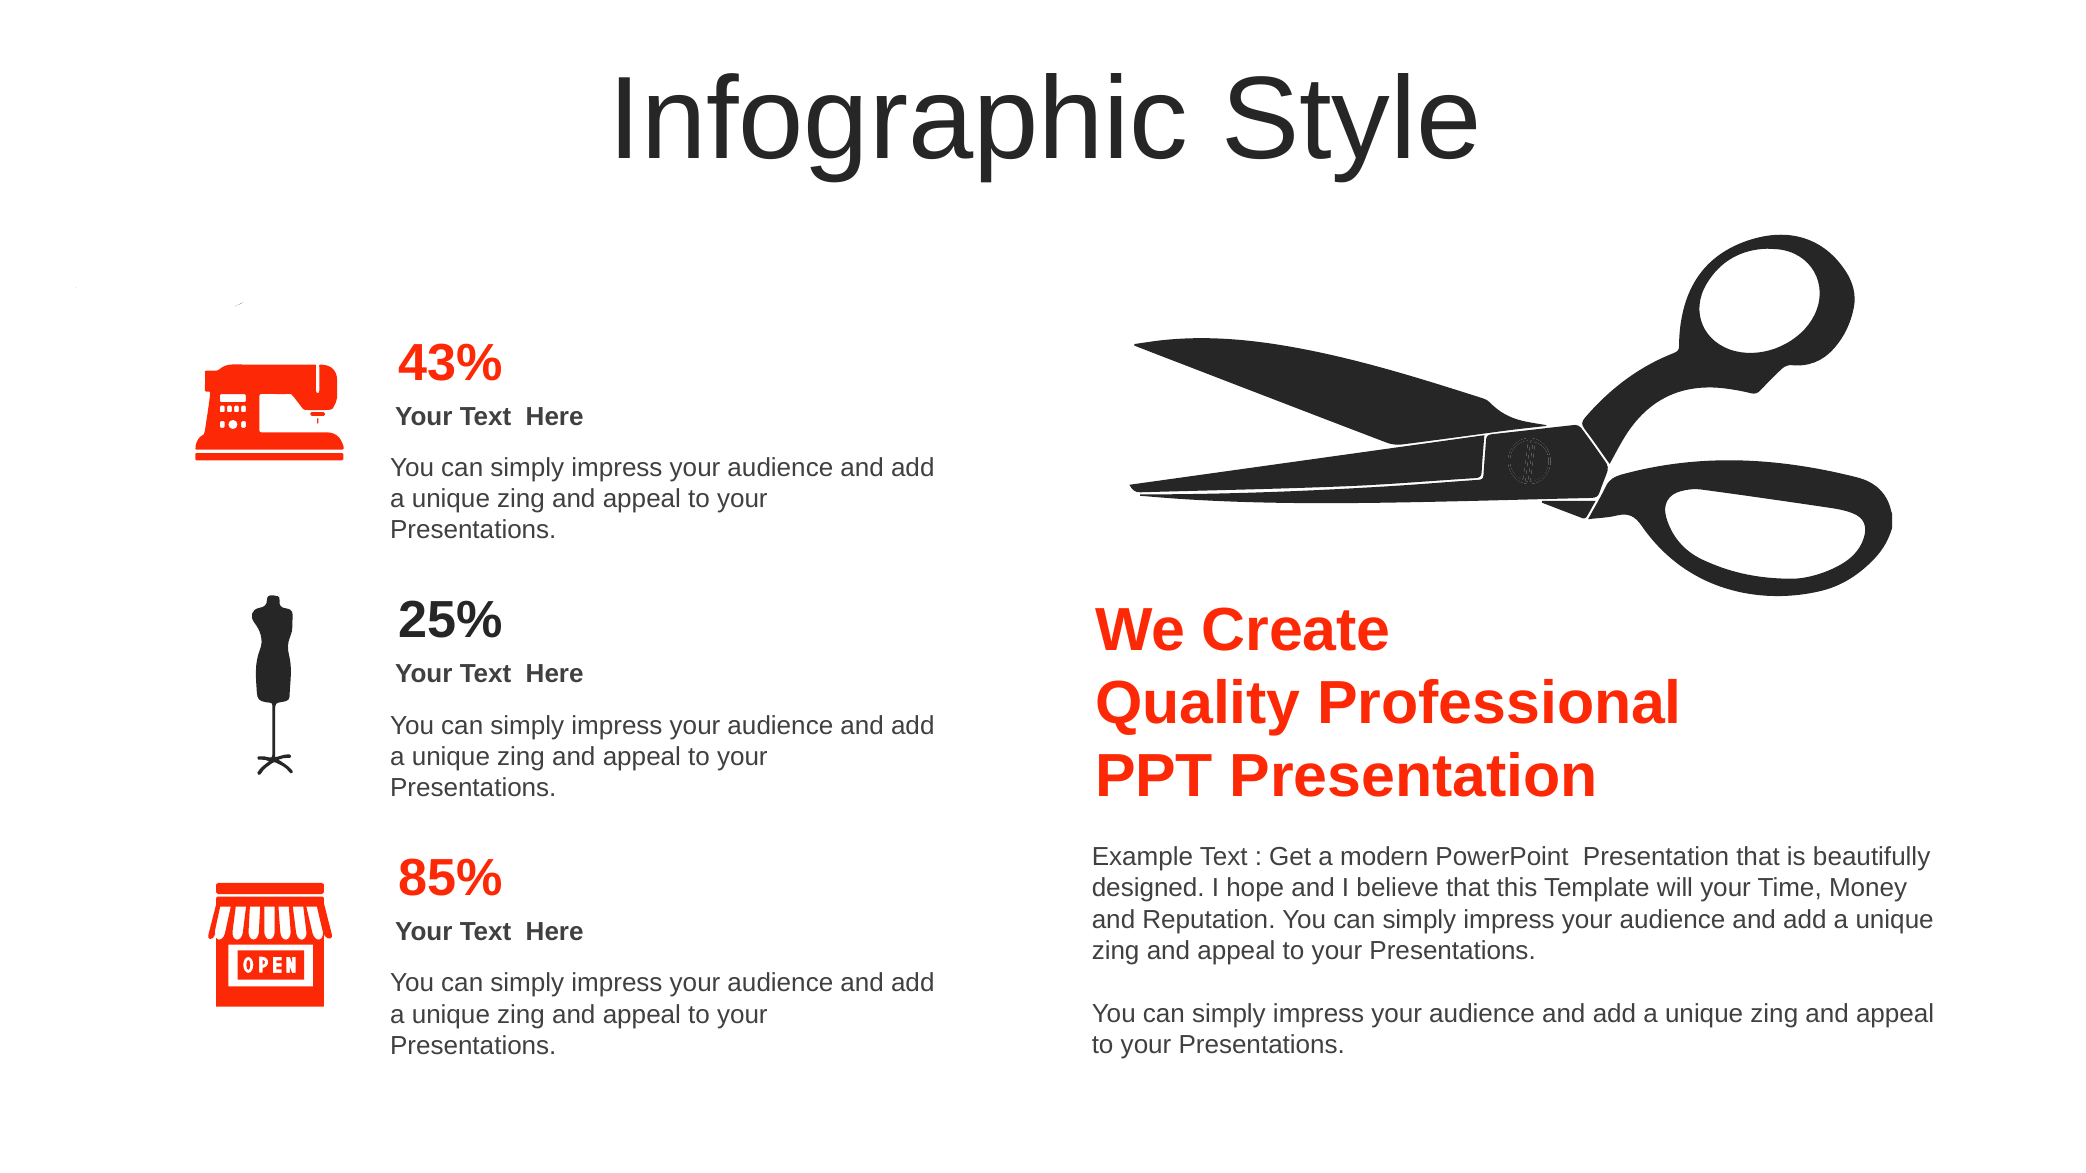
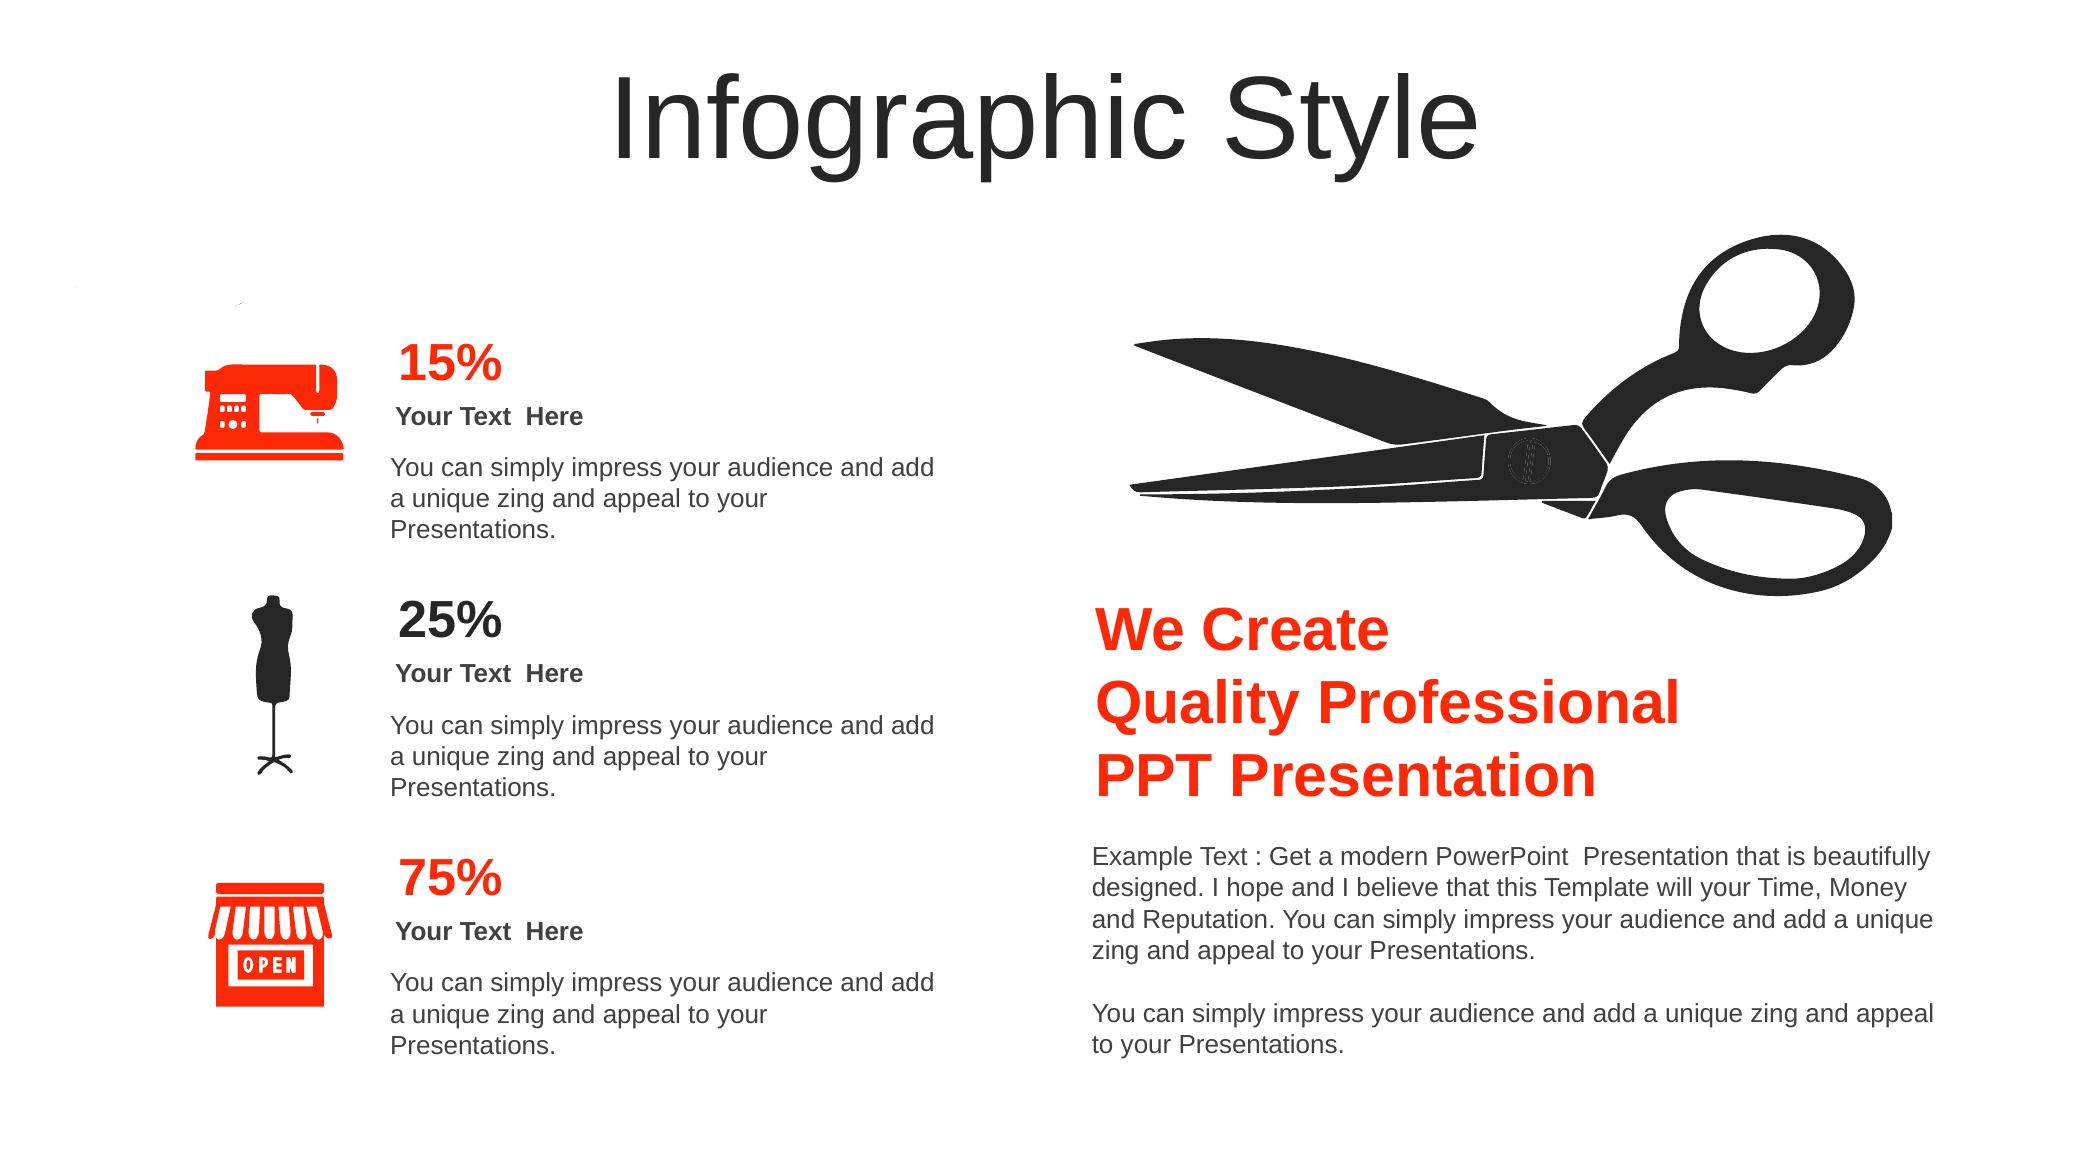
43%: 43% -> 15%
85%: 85% -> 75%
